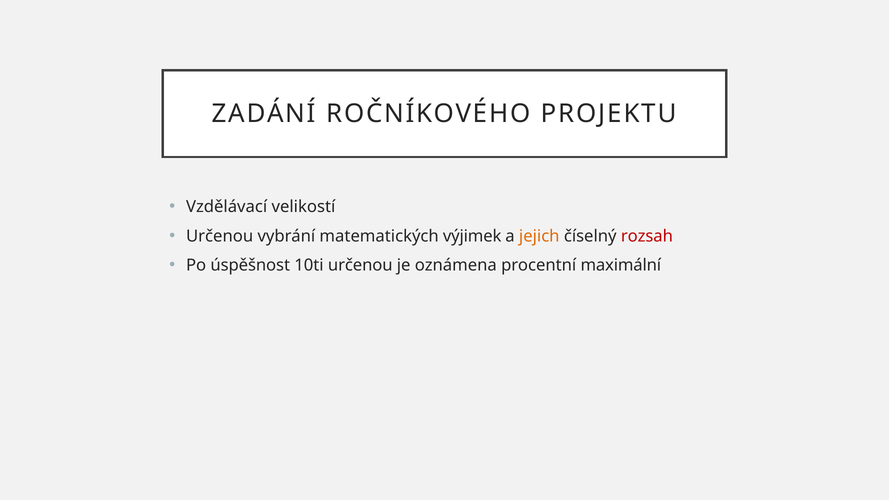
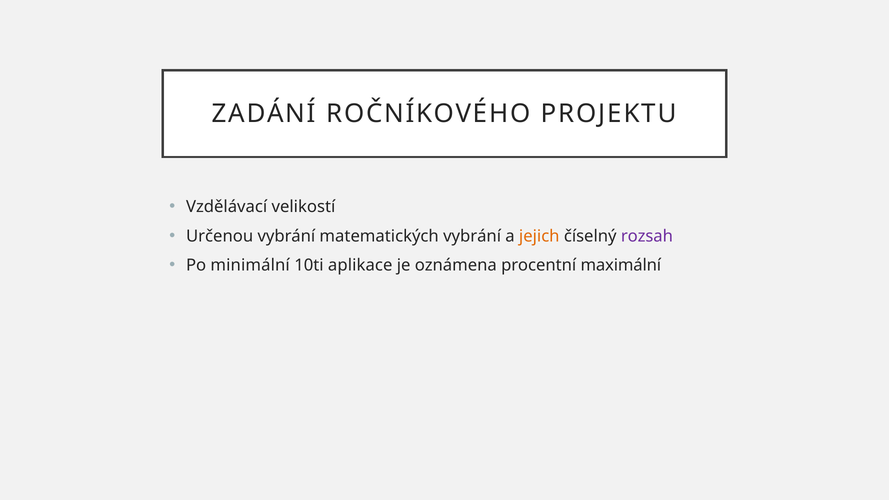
matematických výjimek: výjimek -> vybrání
rozsah colour: red -> purple
úspěšnost: úspěšnost -> minimální
10ti určenou: určenou -> aplikace
